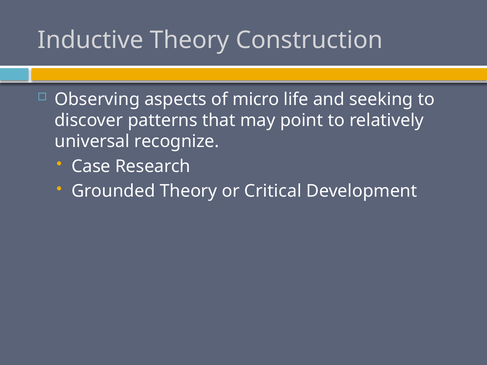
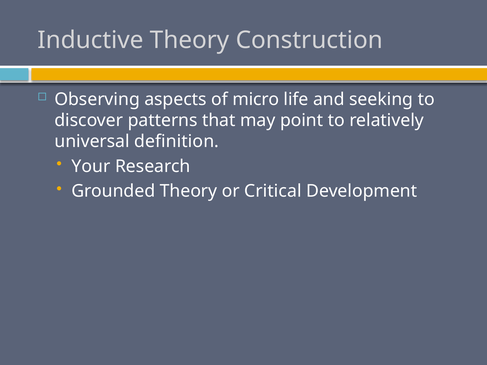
recognize: recognize -> definition
Case: Case -> Your
